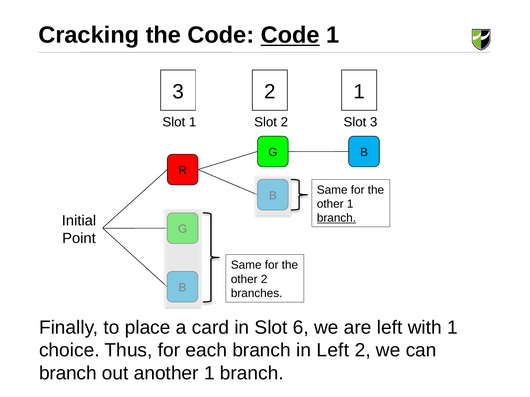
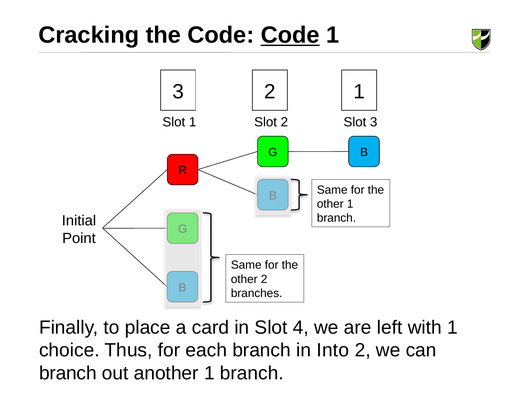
branch at (336, 218) underline: present -> none
6: 6 -> 4
in Left: Left -> Into
